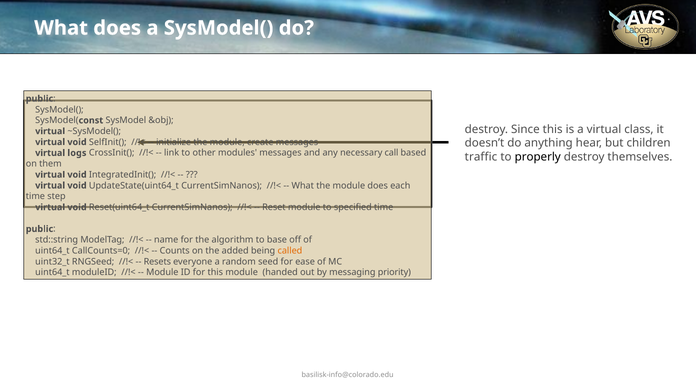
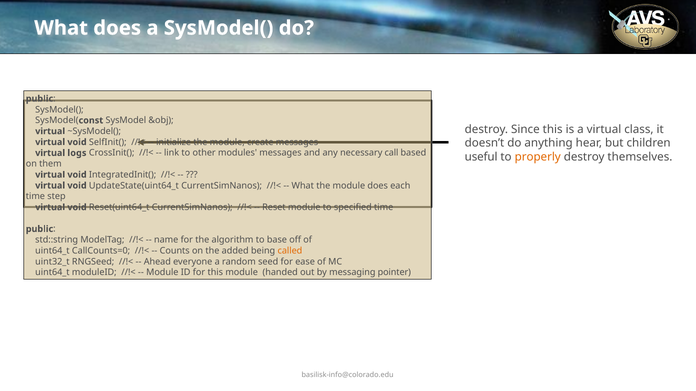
traffic: traffic -> useful
properly colour: black -> orange
Resets: Resets -> Ahead
priority: priority -> pointer
